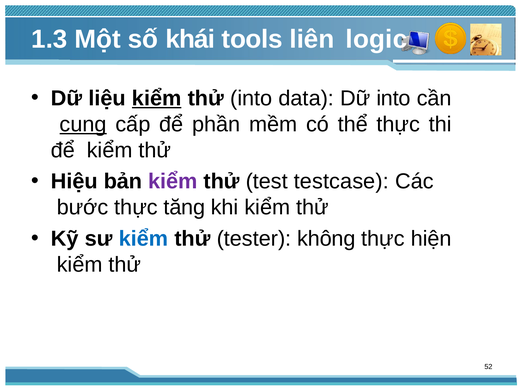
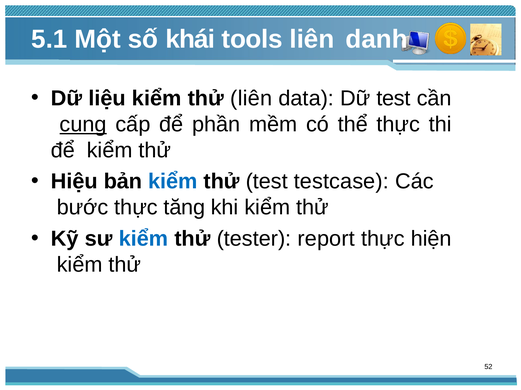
1.3: 1.3 -> 5.1
logic: logic -> danh
kiểm at (157, 98) underline: present -> none
into at (251, 98): into -> liên
Dữ into: into -> test
kiểm at (173, 182) colour: purple -> blue
không: không -> report
